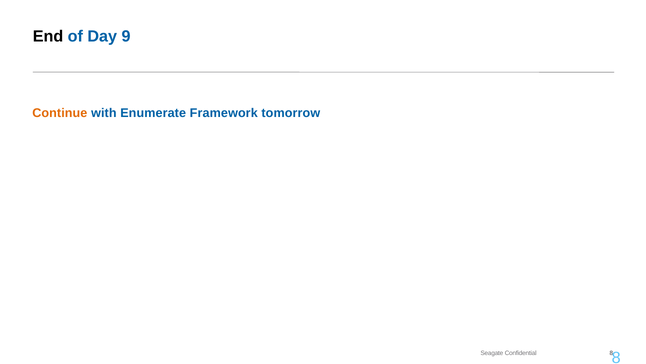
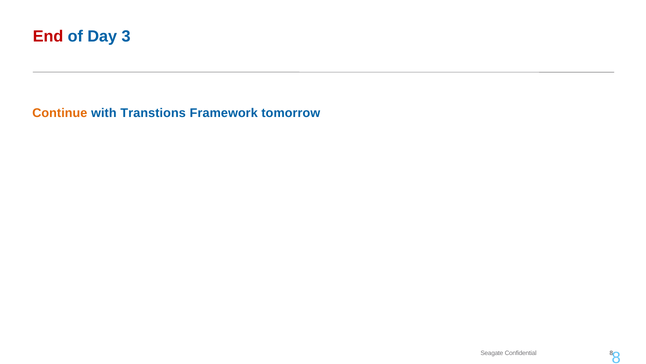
End colour: black -> red
9: 9 -> 3
Enumerate: Enumerate -> Transtions
